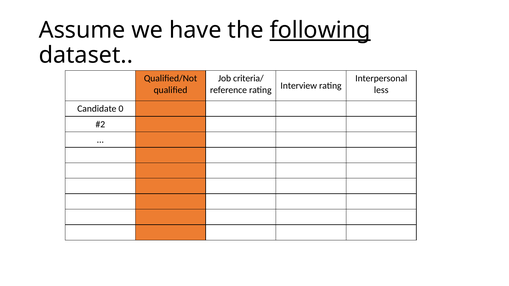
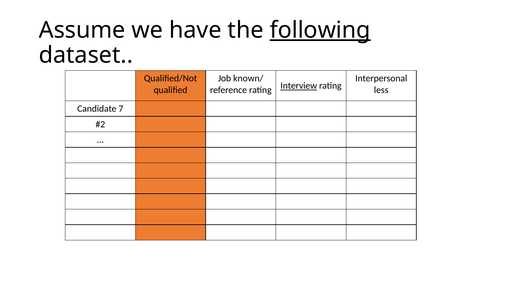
criteria/: criteria/ -> known/
Interview underline: none -> present
0: 0 -> 7
